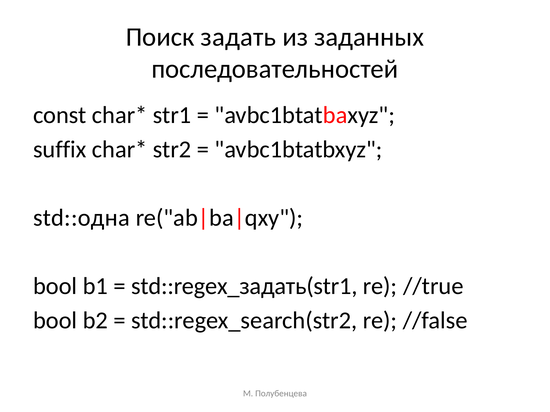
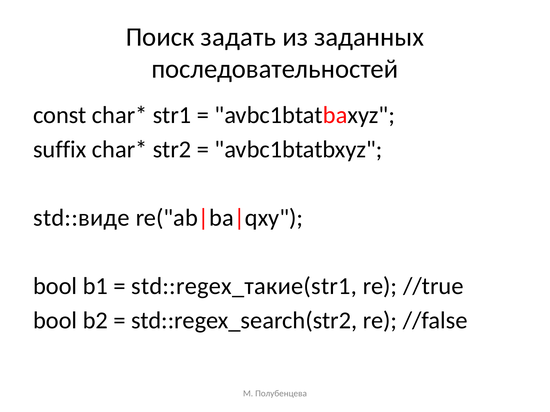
std::одна: std::одна -> std::виде
std::regex_задать(str1: std::regex_задать(str1 -> std::regex_такие(str1
